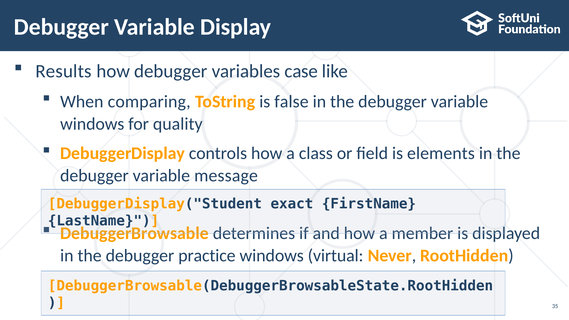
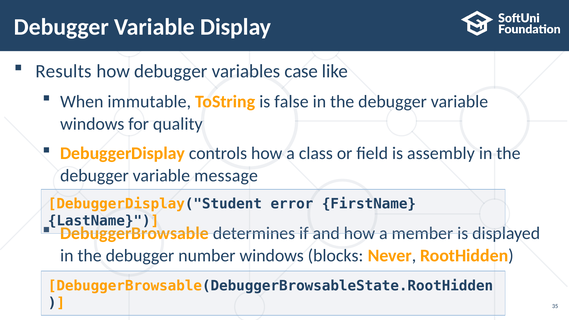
comparing: comparing -> immutable
elements: elements -> assembly
exact: exact -> error
practice: practice -> number
virtual: virtual -> blocks
